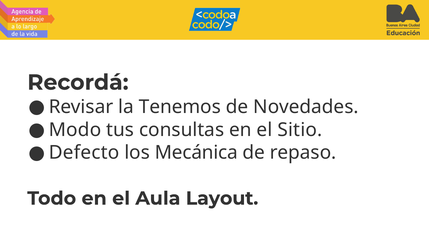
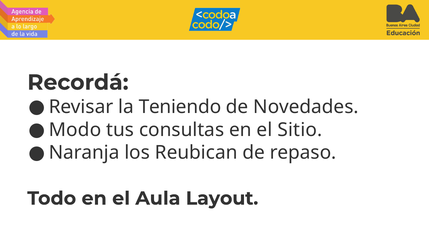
Tenemos: Tenemos -> Teniendo
Defecto: Defecto -> Naranja
Mecánica: Mecánica -> Reubican
